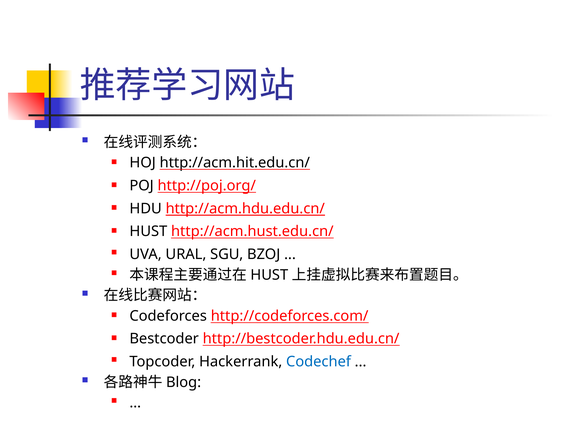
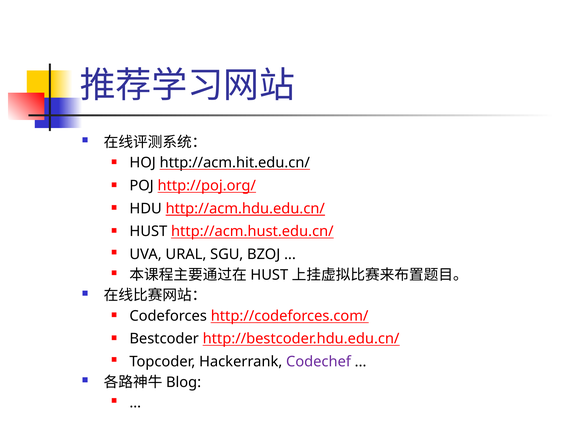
Codechef colour: blue -> purple
